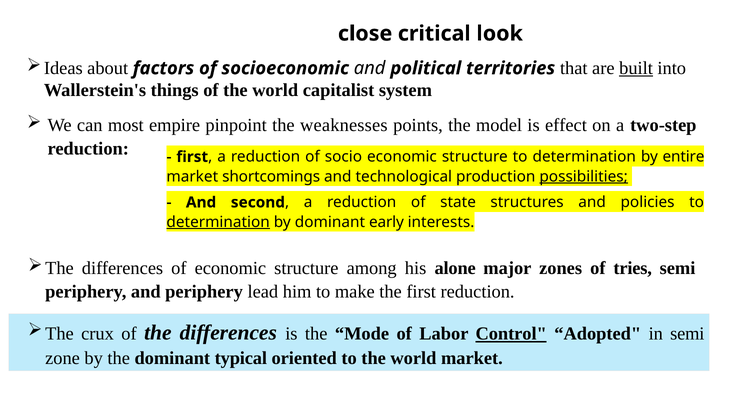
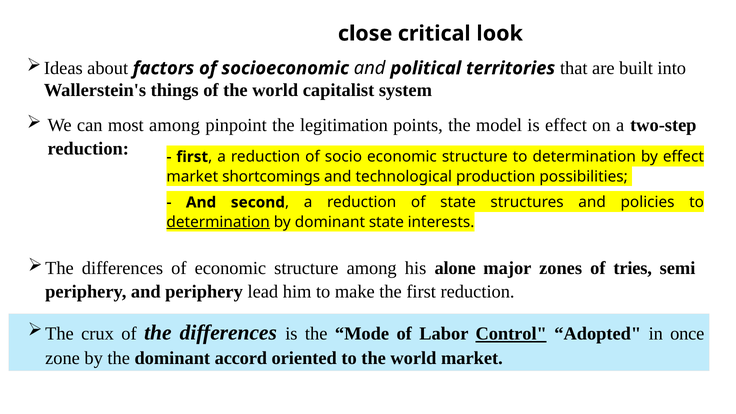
built underline: present -> none
most empire: empire -> among
weaknesses: weaknesses -> legitimation
by entire: entire -> effect
possibilities underline: present -> none
dominant early: early -> state
in semi: semi -> once
typical: typical -> accord
